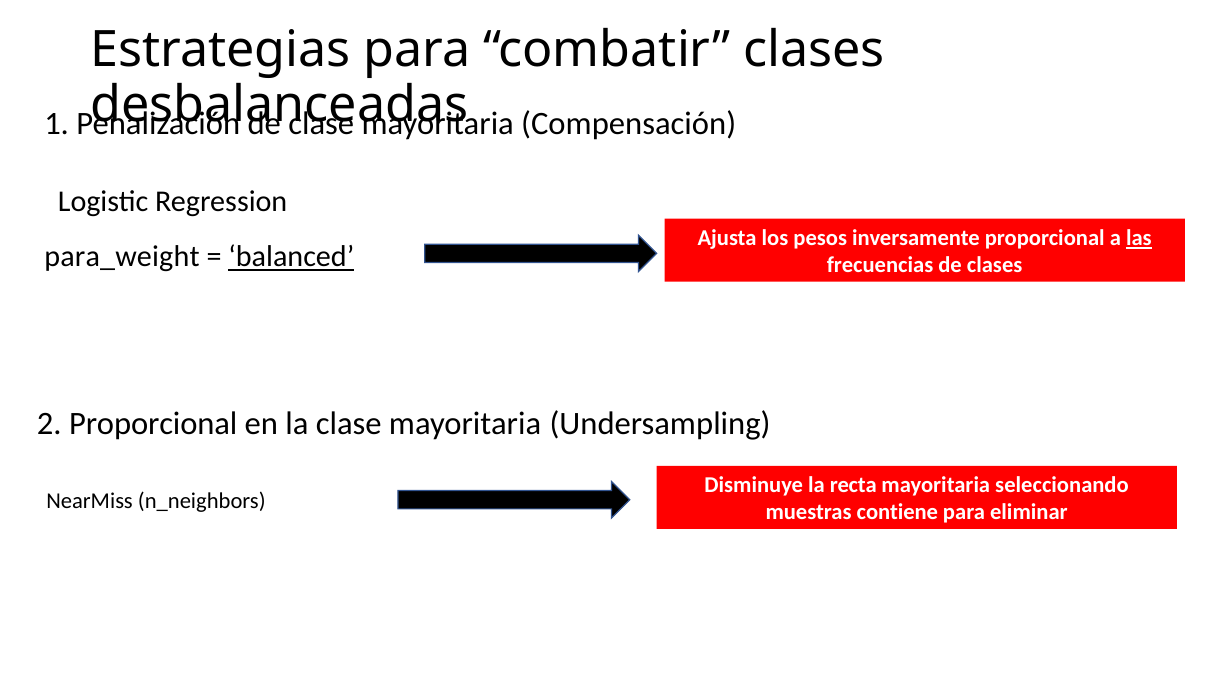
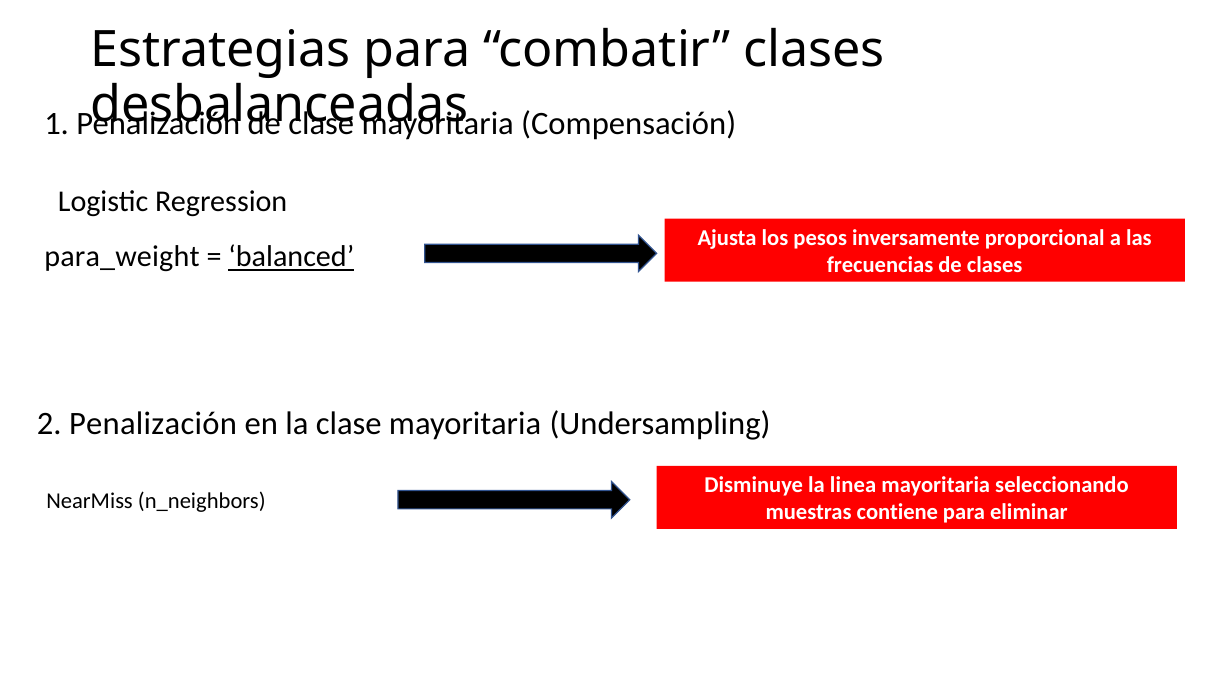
las underline: present -> none
2 Proporcional: Proporcional -> Penalización
recta: recta -> linea
